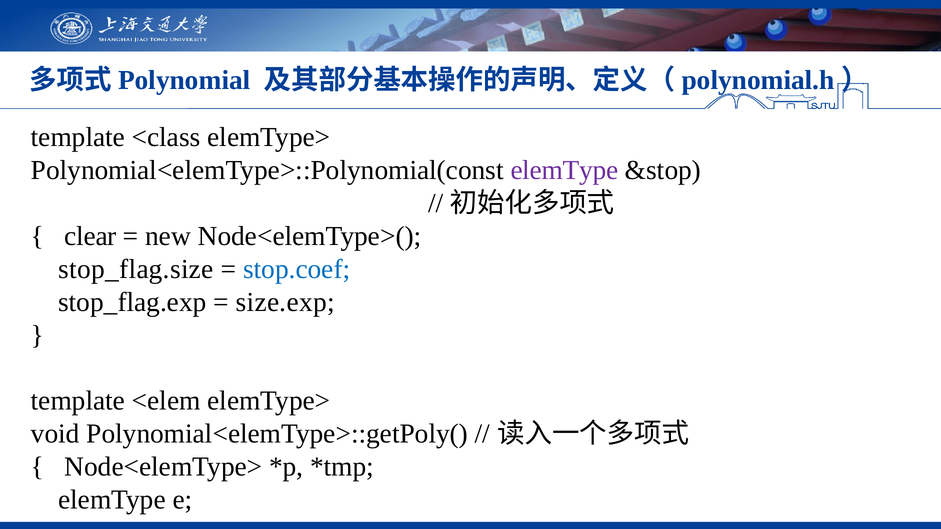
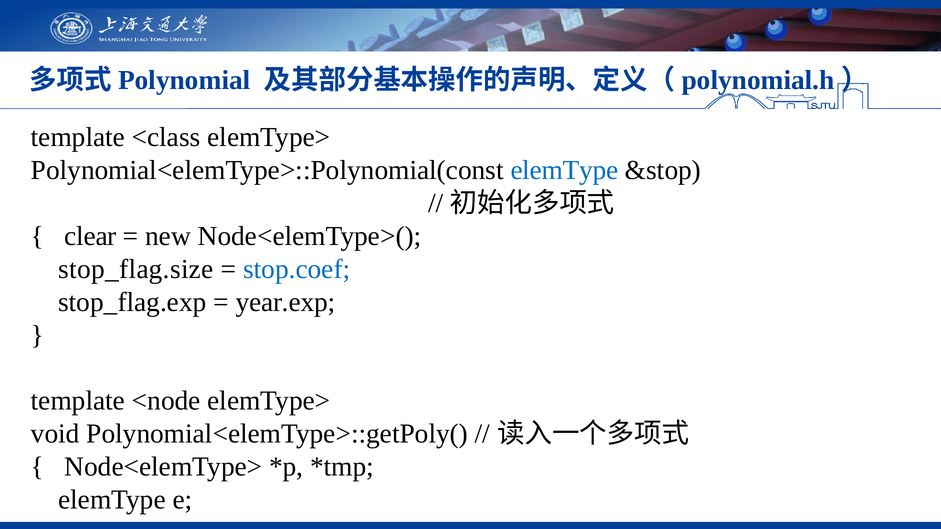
elemType at (564, 170) colour: purple -> blue
size.exp: size.exp -> year.exp
<elem: <elem -> <node
